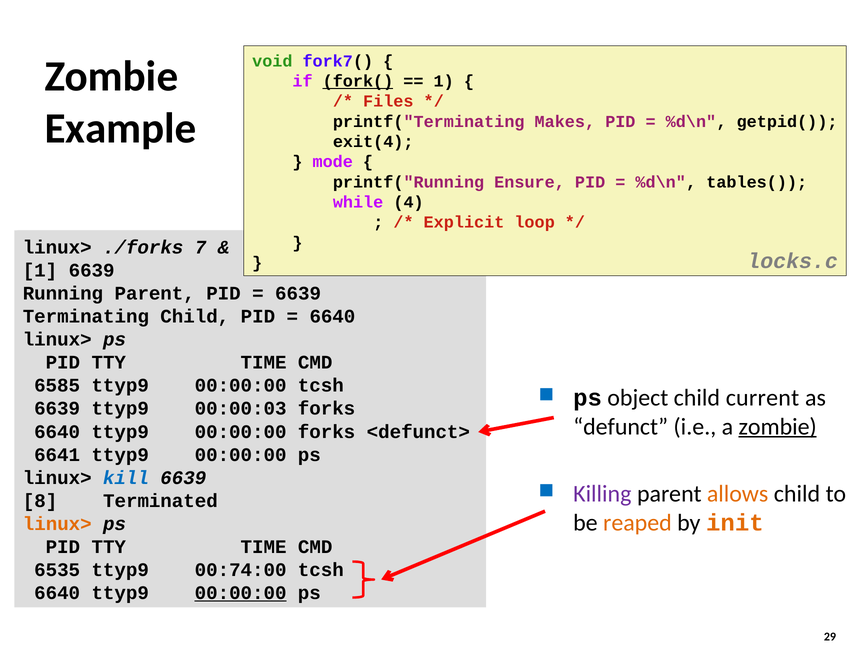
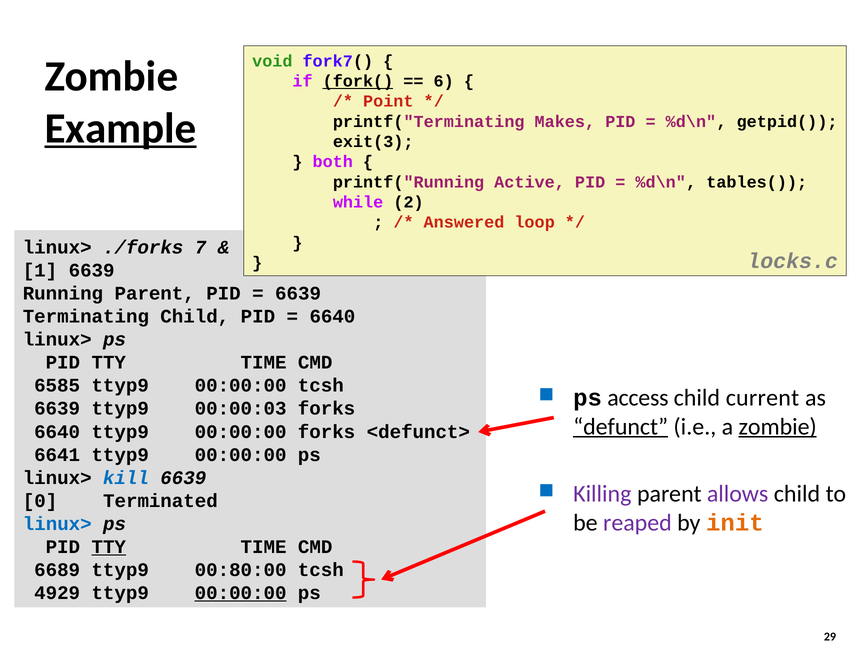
1 at (444, 81): 1 -> 6
Files: Files -> Point
Example underline: none -> present
exit(4: exit(4 -> exit(3
mode: mode -> both
Ensure: Ensure -> Active
4: 4 -> 2
Explicit: Explicit -> Answered
object: object -> access
defunct underline: none -> present
allows colour: orange -> purple
8: 8 -> 0
reaped colour: orange -> purple
linux> at (57, 523) colour: orange -> blue
TTY at (109, 546) underline: none -> present
6535: 6535 -> 6689
00:74:00: 00:74:00 -> 00:80:00
6640 at (57, 592): 6640 -> 4929
